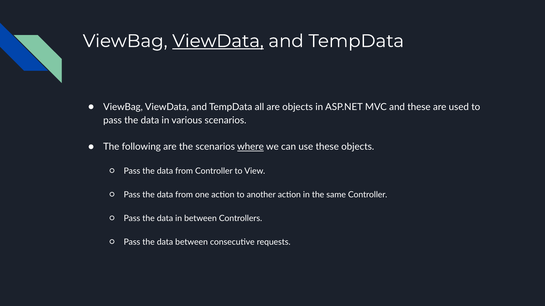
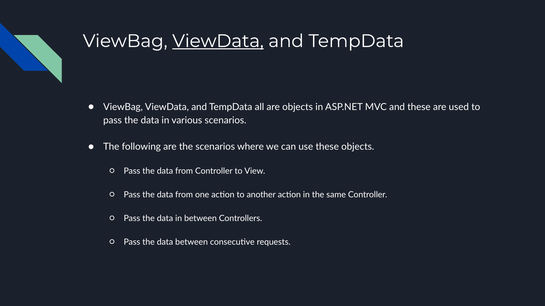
where underline: present -> none
